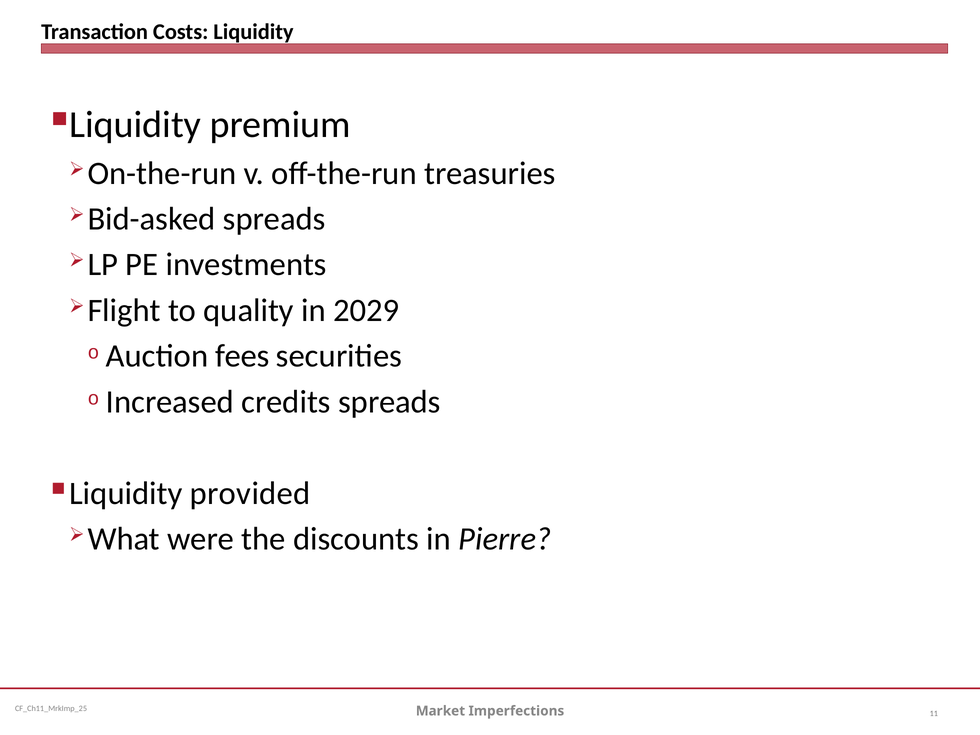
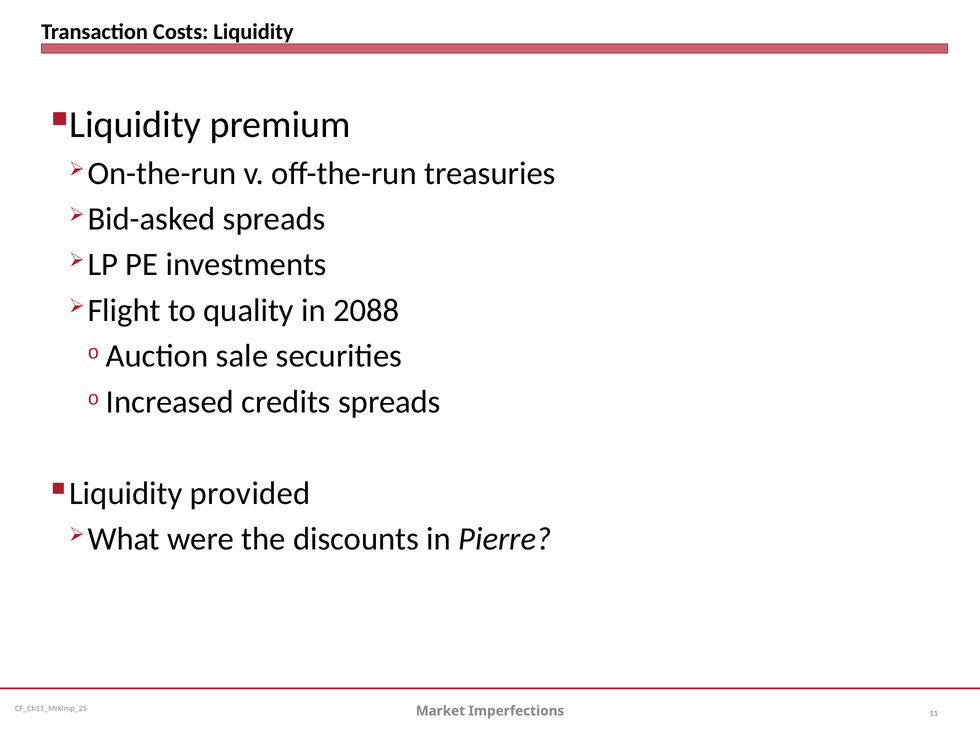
2029: 2029 -> 2088
fees: fees -> sale
